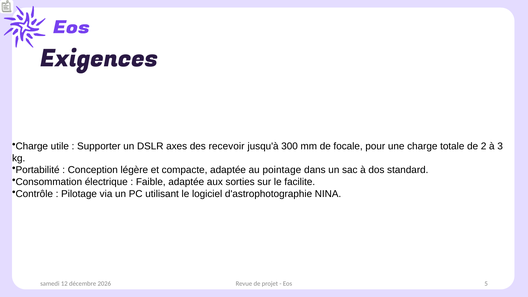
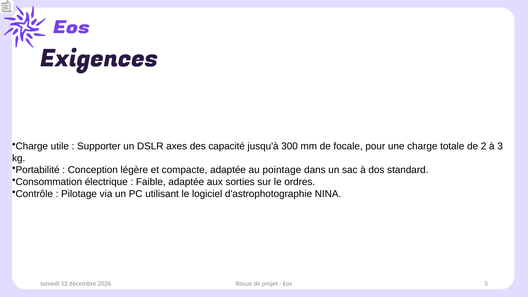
recevoir: recevoir -> capacité
facilite: facilite -> ordres
